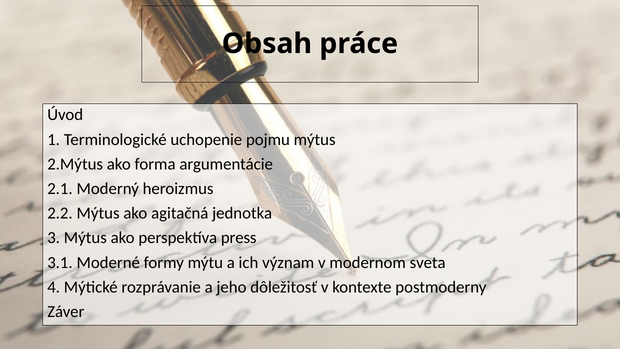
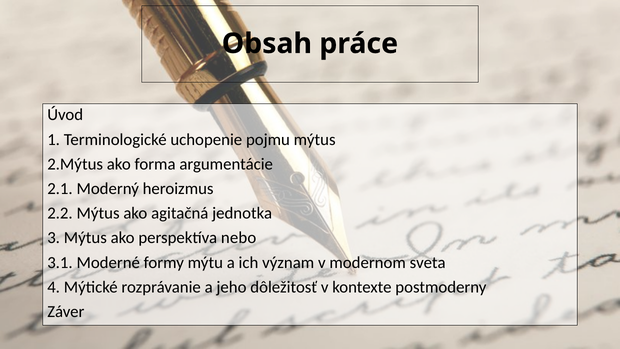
press: press -> nebo
